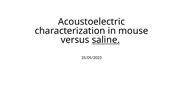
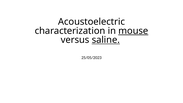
mouse underline: none -> present
